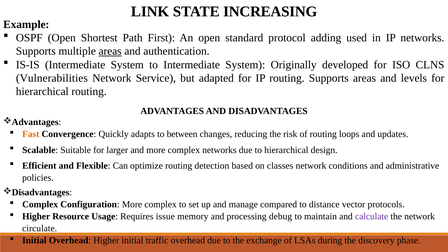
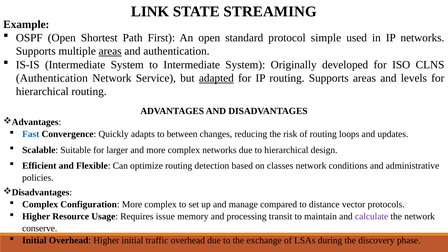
INCREASING: INCREASING -> STREAMING
adding: adding -> simple
Vulnerabilities at (52, 78): Vulnerabilities -> Authentication
adapted underline: none -> present
Fast colour: orange -> blue
debug: debug -> transit
circulate: circulate -> conserve
